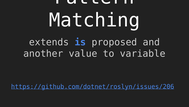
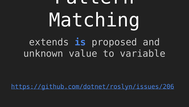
another: another -> unknown
